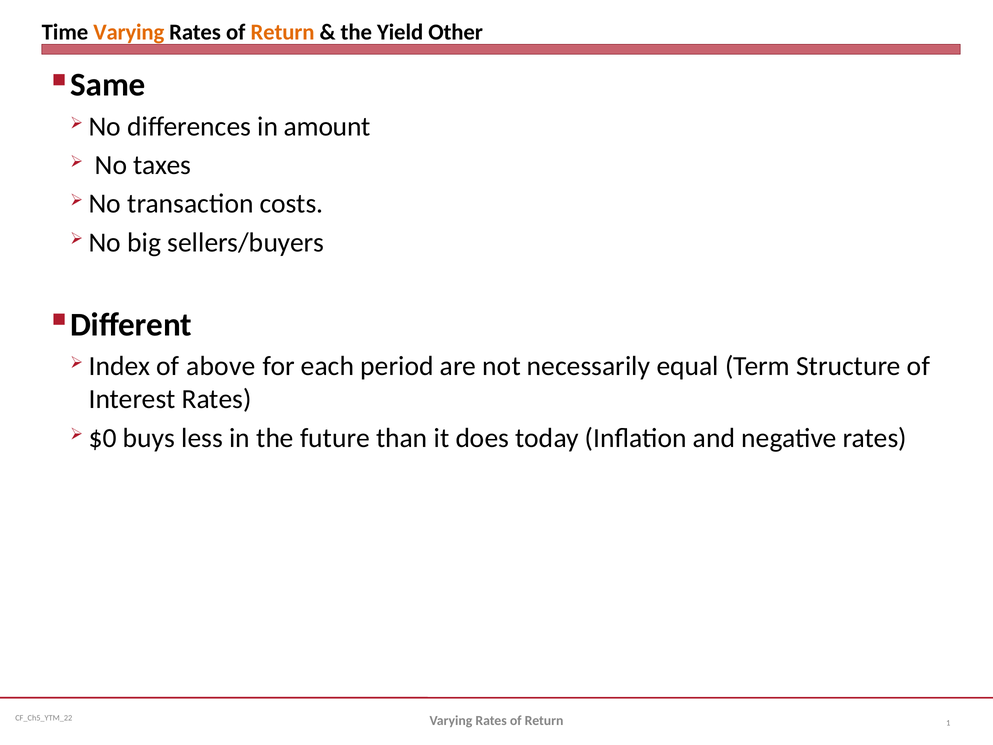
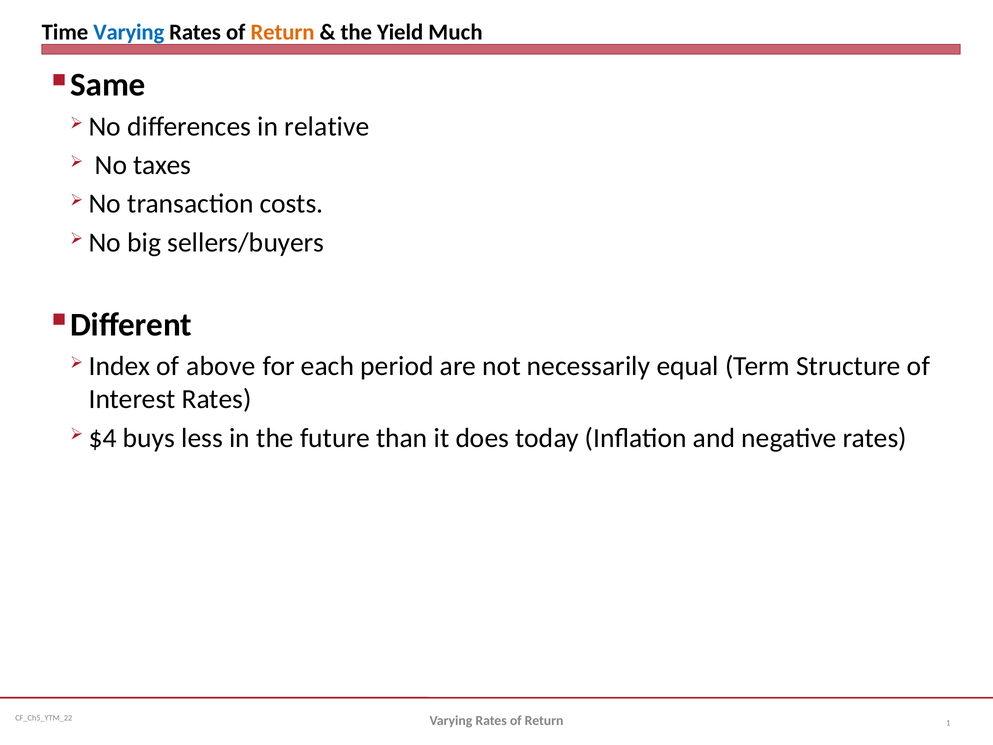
Varying at (129, 32) colour: orange -> blue
Other: Other -> Much
amount: amount -> relative
$0: $0 -> $4
